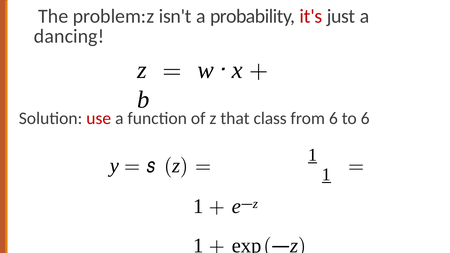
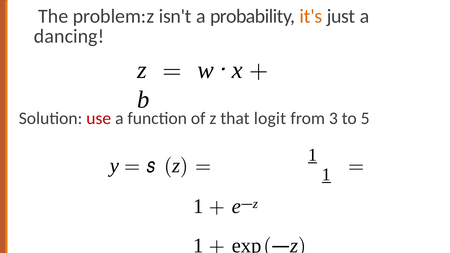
it's colour: red -> orange
class: class -> logit
from 6: 6 -> 3
to 6: 6 -> 5
